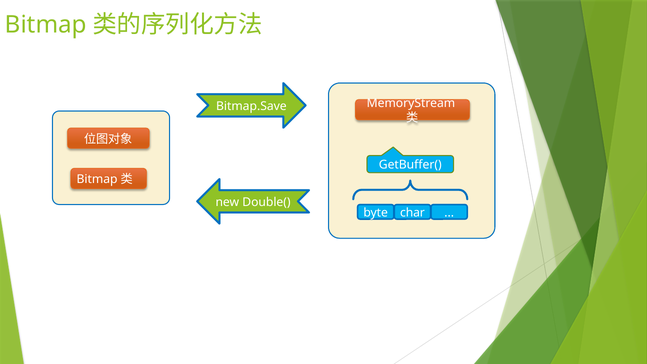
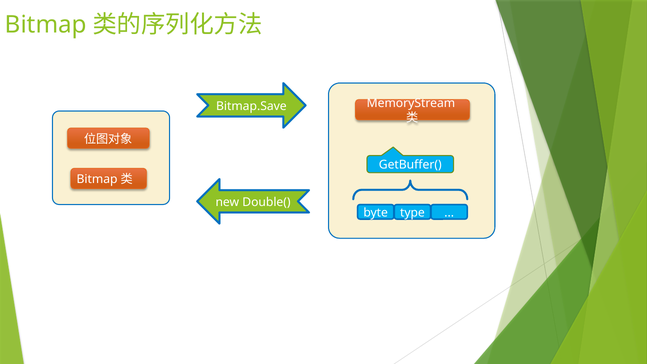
char: char -> type
